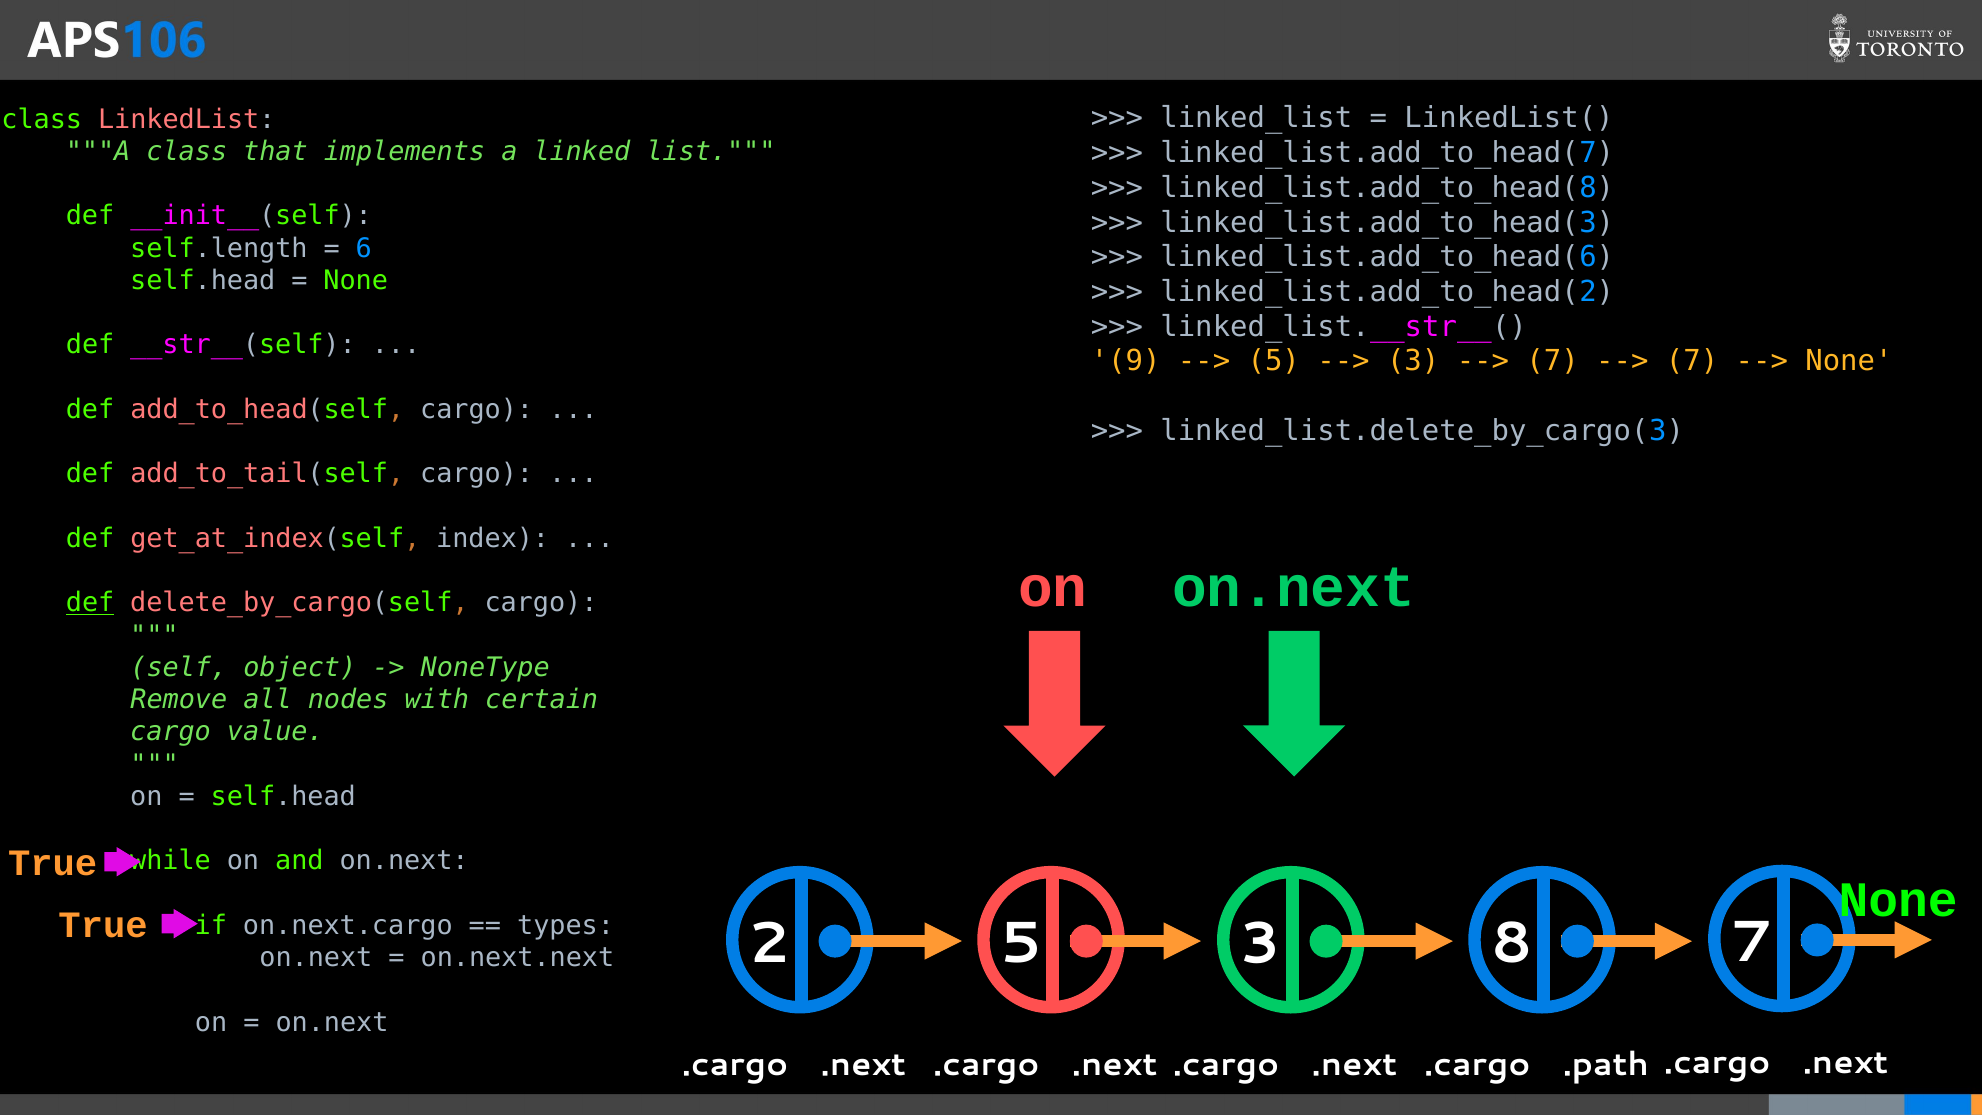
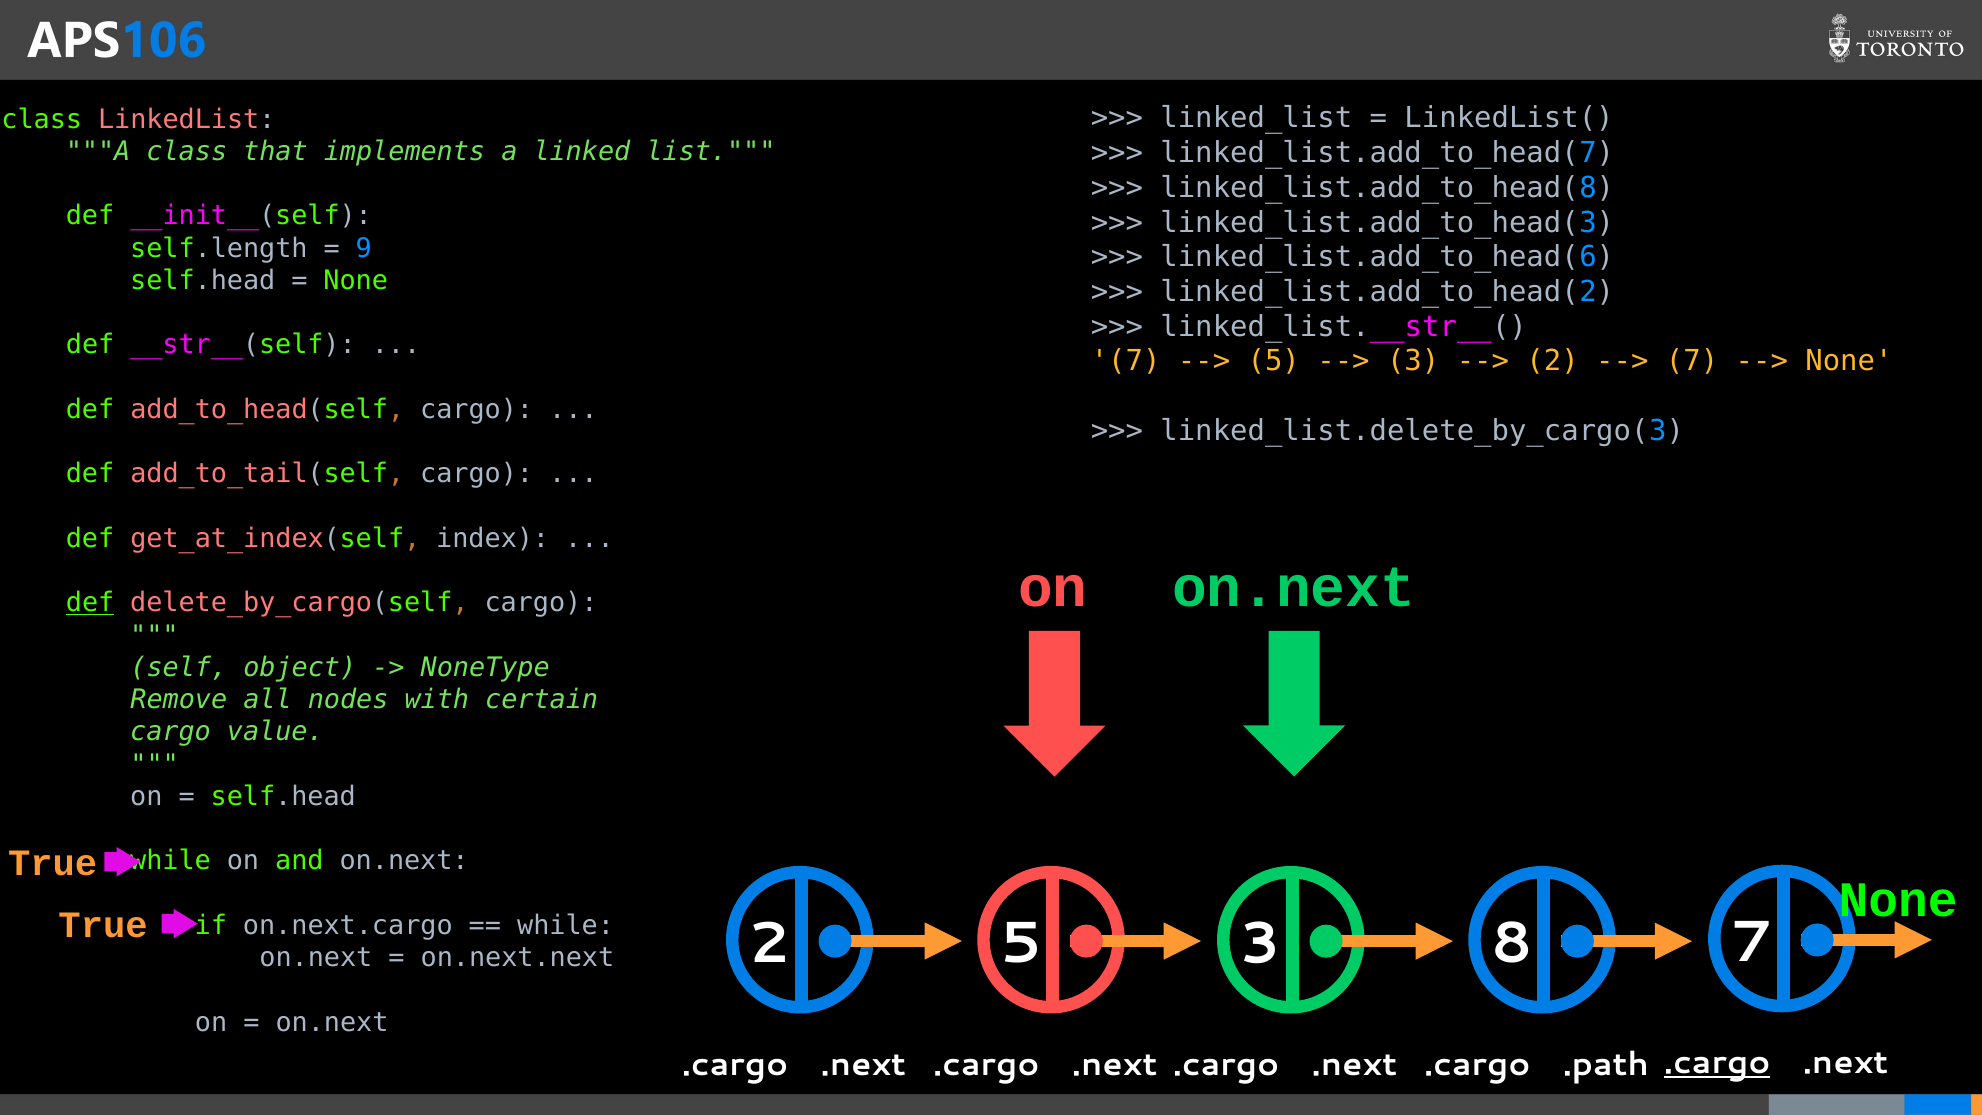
6: 6 -> 9
9 at (1126, 361): 9 -> 7
7 at (1553, 361): 7 -> 2
types at (566, 925): types -> while
.cargo at (1717, 1063) underline: none -> present
